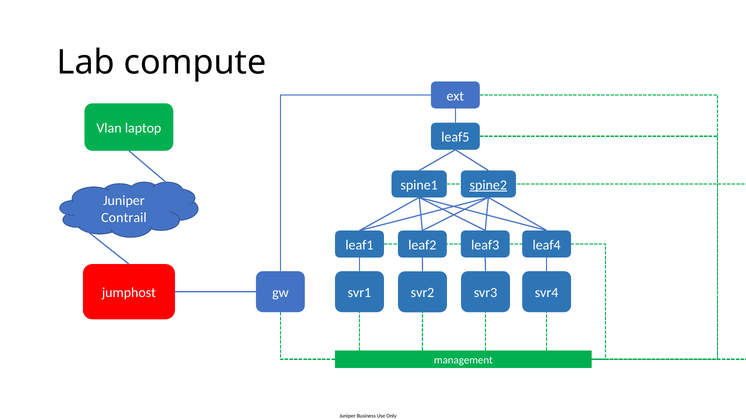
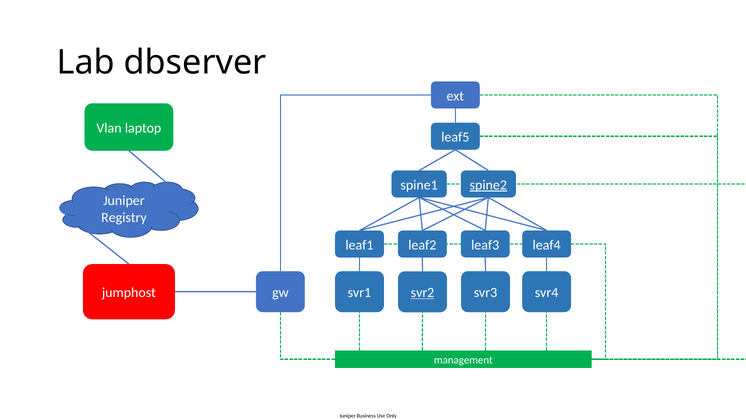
compute: compute -> dbserver
Contrail: Contrail -> Registry
svr2 underline: none -> present
